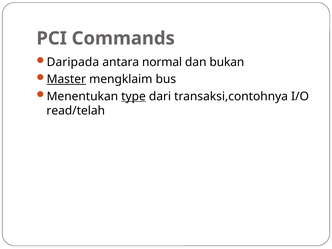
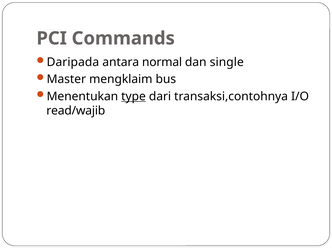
bukan: bukan -> single
Master underline: present -> none
read/telah: read/telah -> read/wajib
